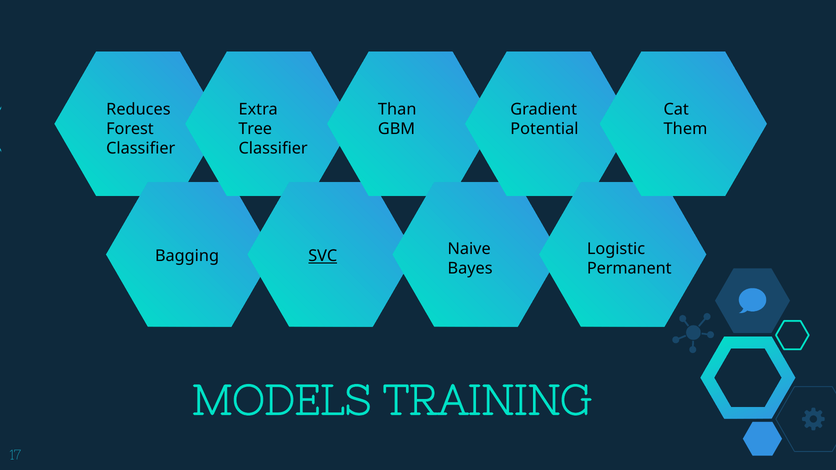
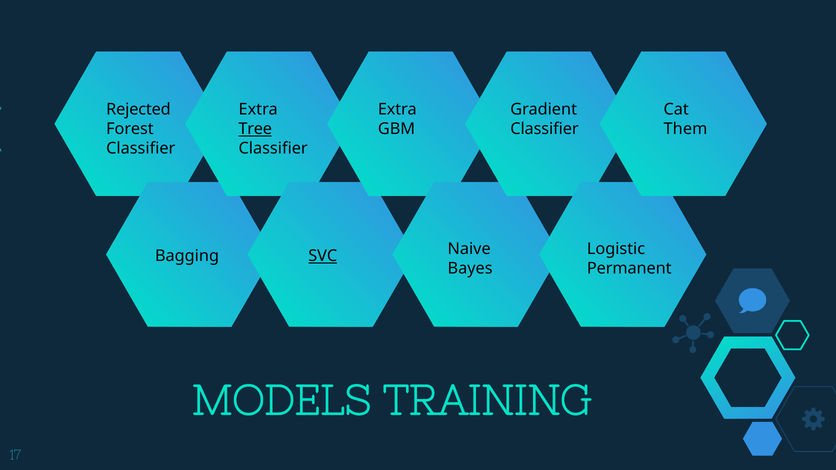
Reduces: Reduces -> Rejected
Than at (397, 110): Than -> Extra
Tree underline: none -> present
Potential at (544, 129): Potential -> Classifier
